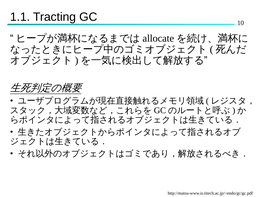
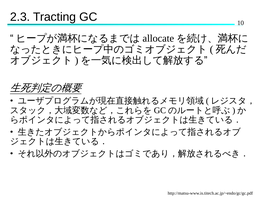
1.1: 1.1 -> 2.3
